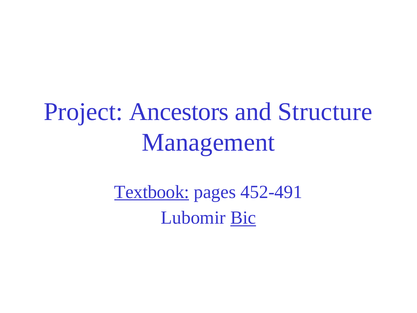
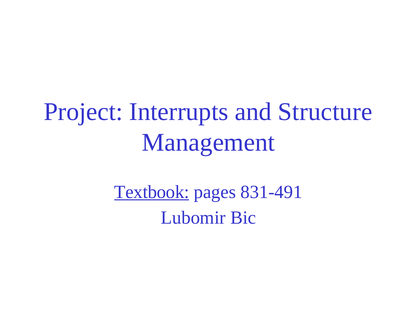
Ancestors: Ancestors -> Interrupts
452-491: 452-491 -> 831-491
Bic underline: present -> none
